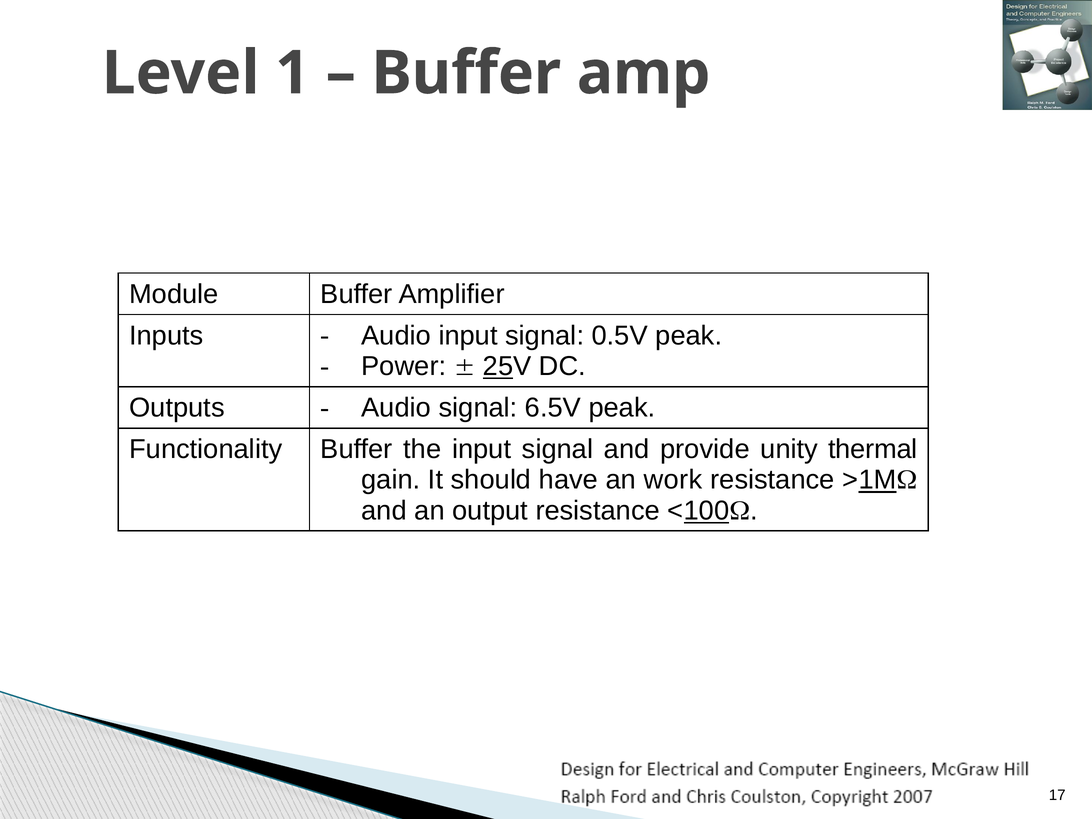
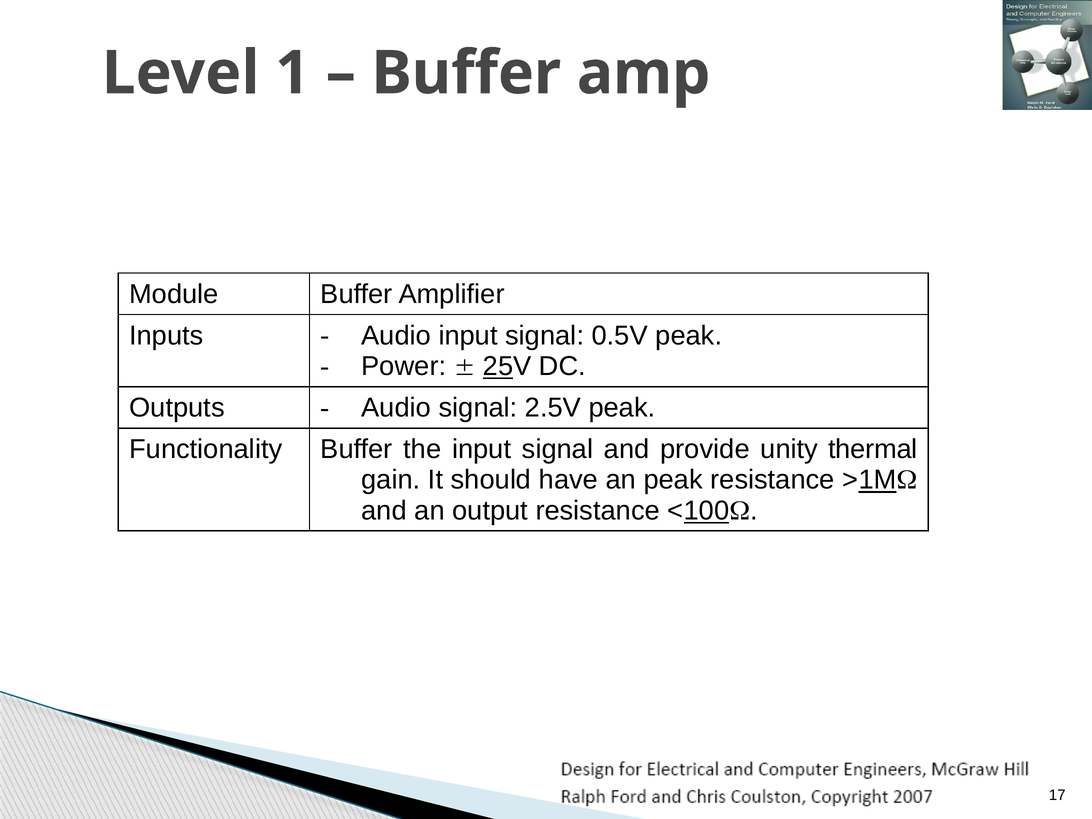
6.5V: 6.5V -> 2.5V
an work: work -> peak
